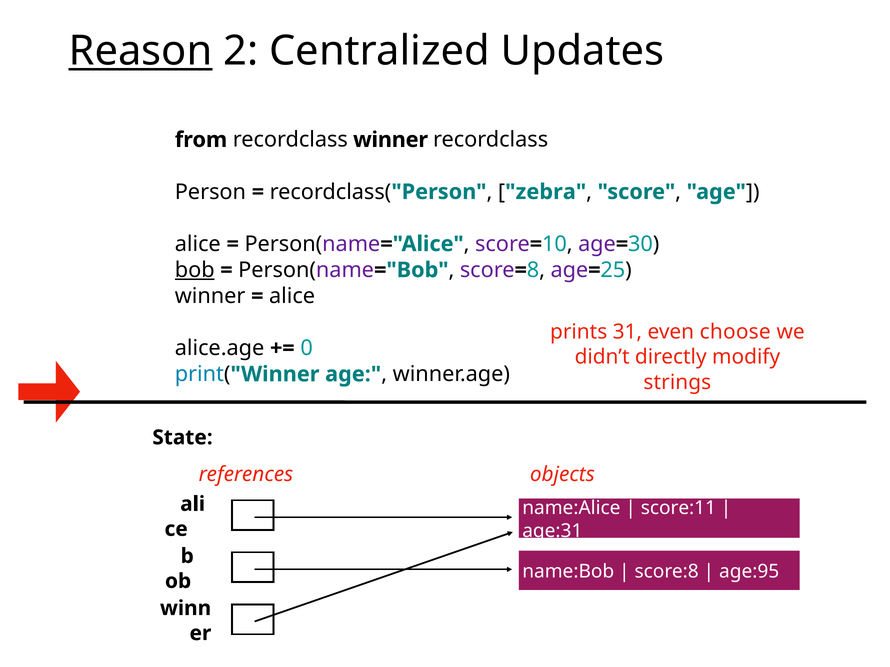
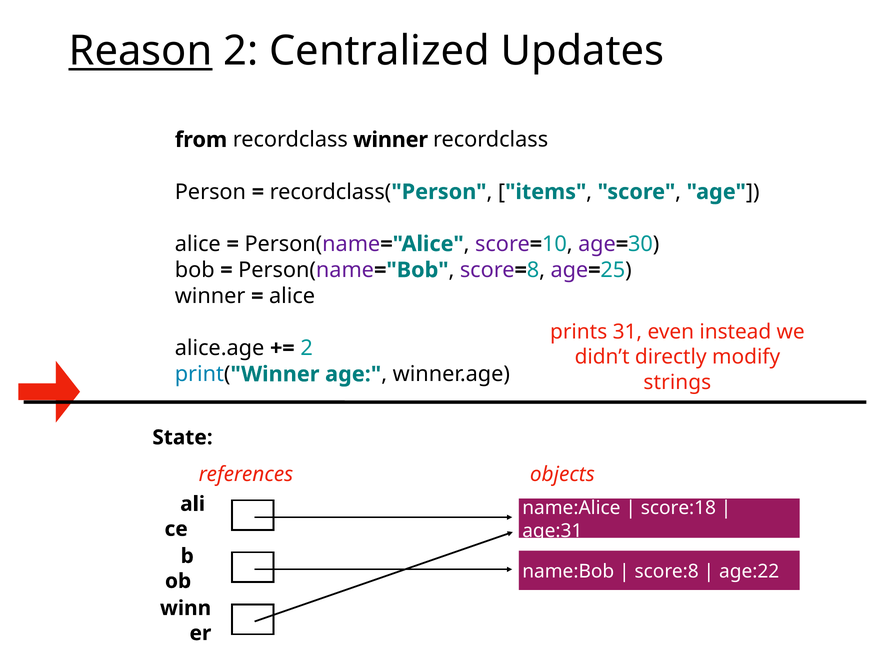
zebra: zebra -> items
bob underline: present -> none
choose: choose -> instead
0 at (307, 348): 0 -> 2
score:11: score:11 -> score:18
age:95: age:95 -> age:22
